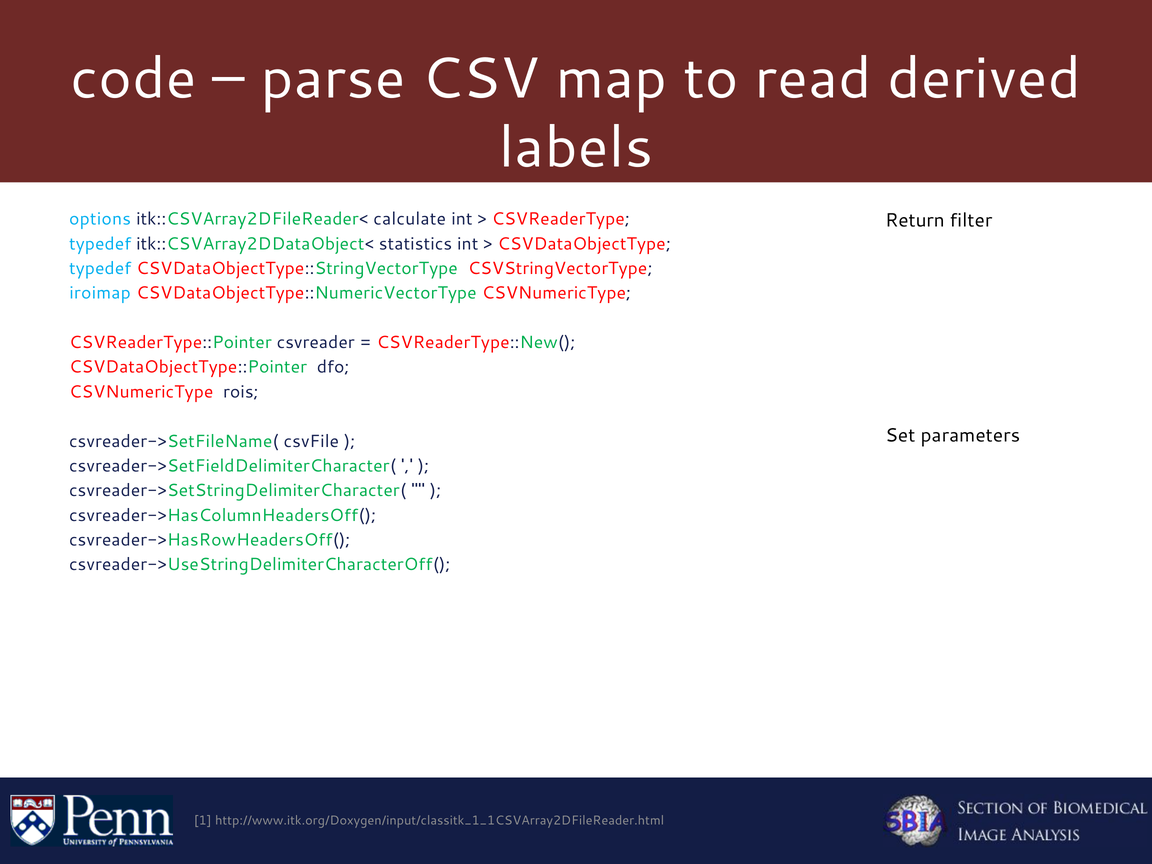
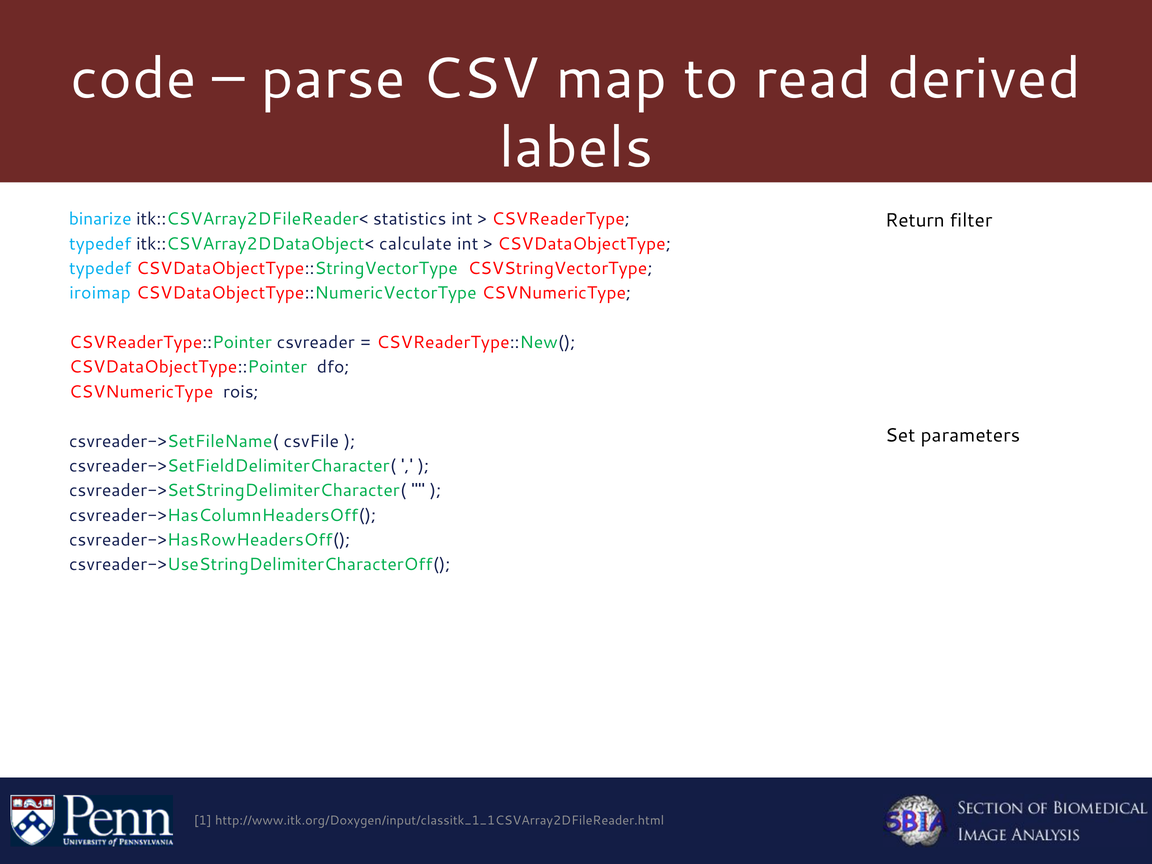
options: options -> binarize
calculate: calculate -> statistics
statistics: statistics -> calculate
